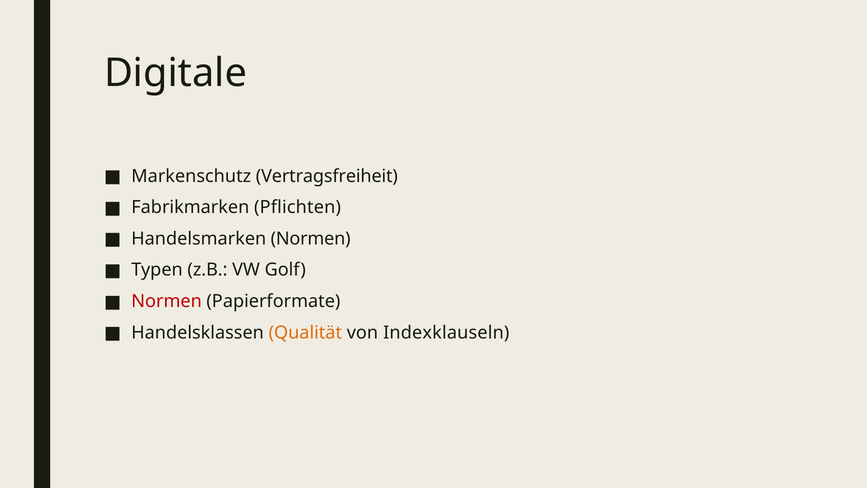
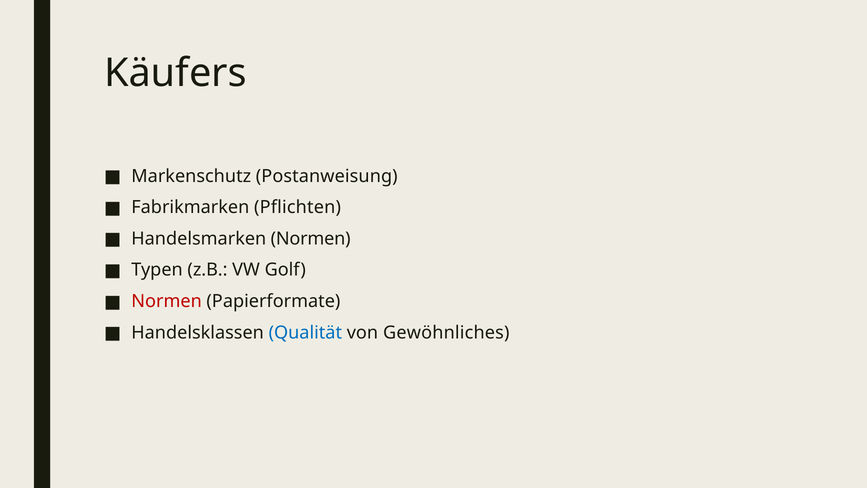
Digitale: Digitale -> Käufers
Vertragsfreiheit: Vertragsfreiheit -> Postanweisung
Qualität colour: orange -> blue
Indexklauseln: Indexklauseln -> Gewöhnliches
